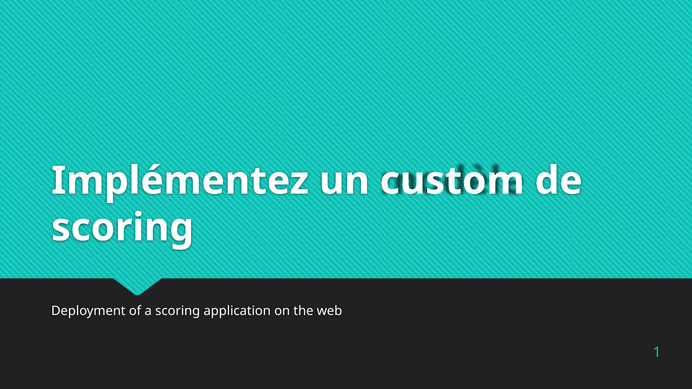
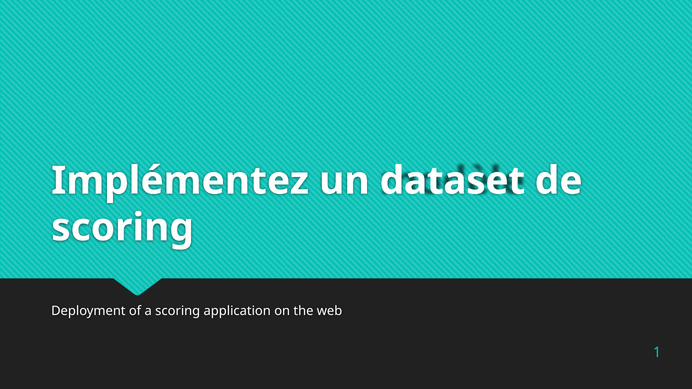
custom: custom -> dataset
